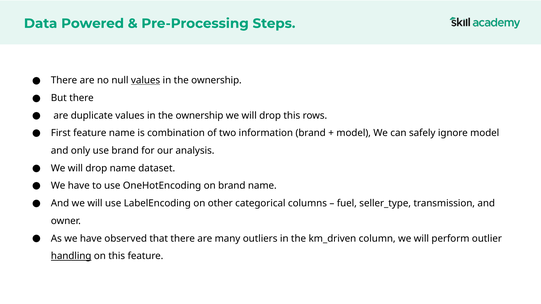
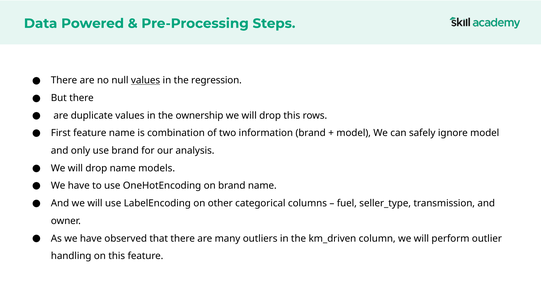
ownership at (216, 80): ownership -> regression
dataset: dataset -> models
handling underline: present -> none
